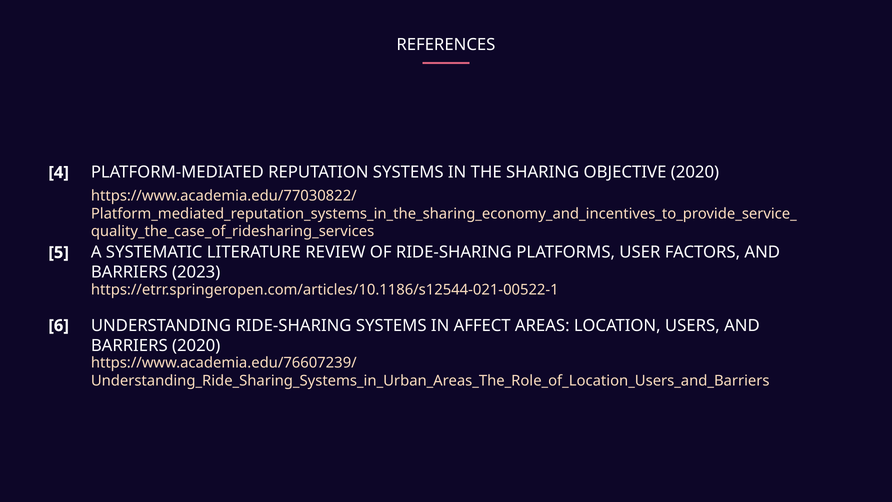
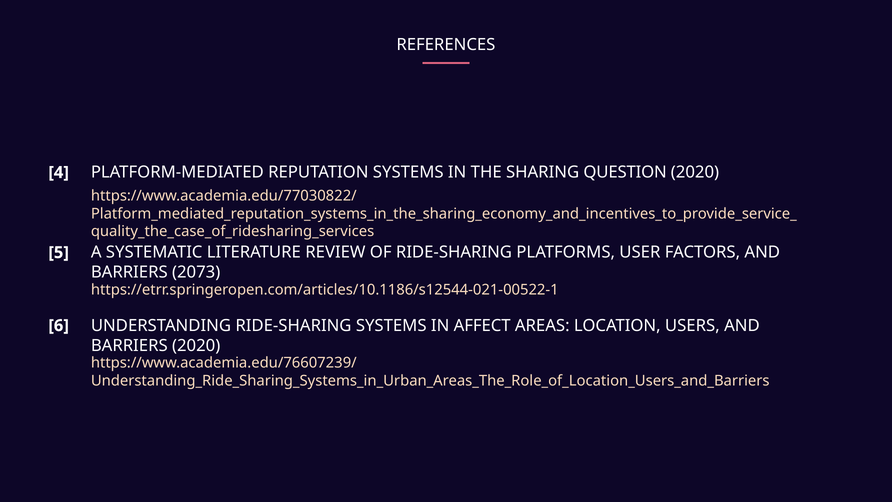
OBJECTIVE: OBJECTIVE -> QUESTION
2023: 2023 -> 2073
